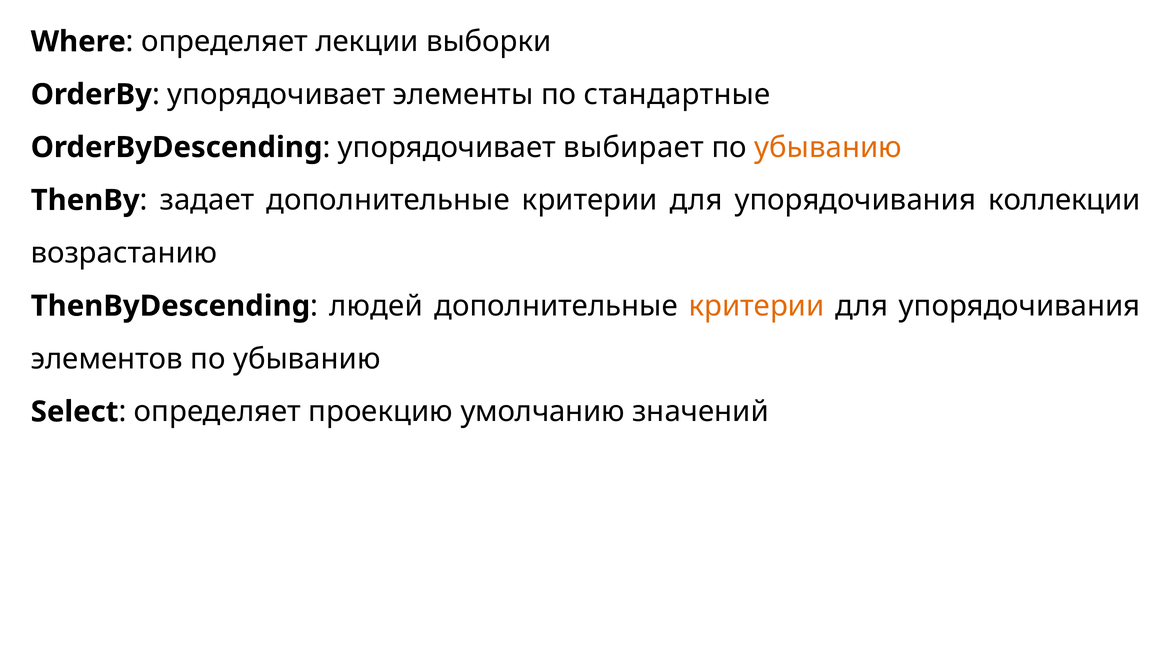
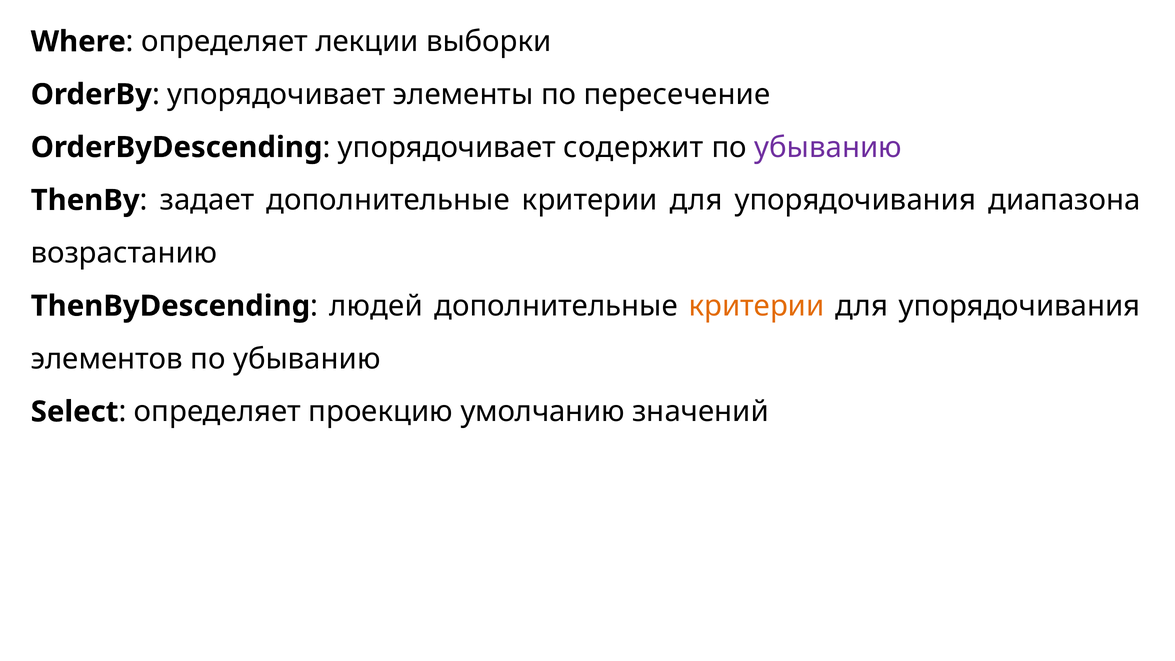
стандартные: стандартные -> пересечение
выбирает: выбирает -> содержит
убыванию at (828, 147) colour: orange -> purple
коллекции: коллекции -> диапазона
